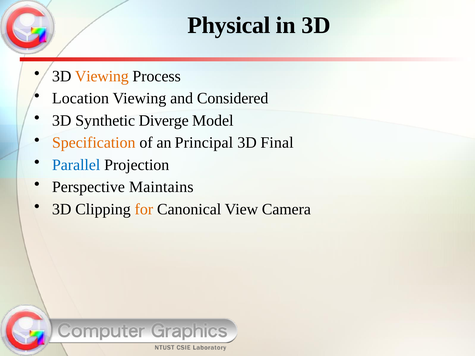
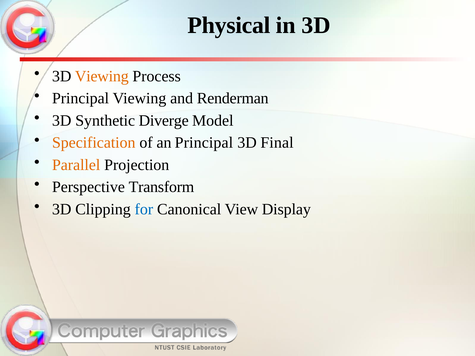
Location at (80, 98): Location -> Principal
Considered: Considered -> Renderman
Parallel colour: blue -> orange
Maintains: Maintains -> Transform
for colour: orange -> blue
Camera: Camera -> Display
